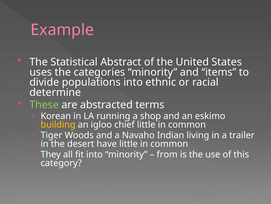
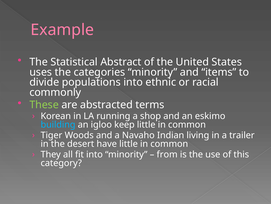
determine: determine -> commonly
building colour: yellow -> light blue
chief: chief -> keep
